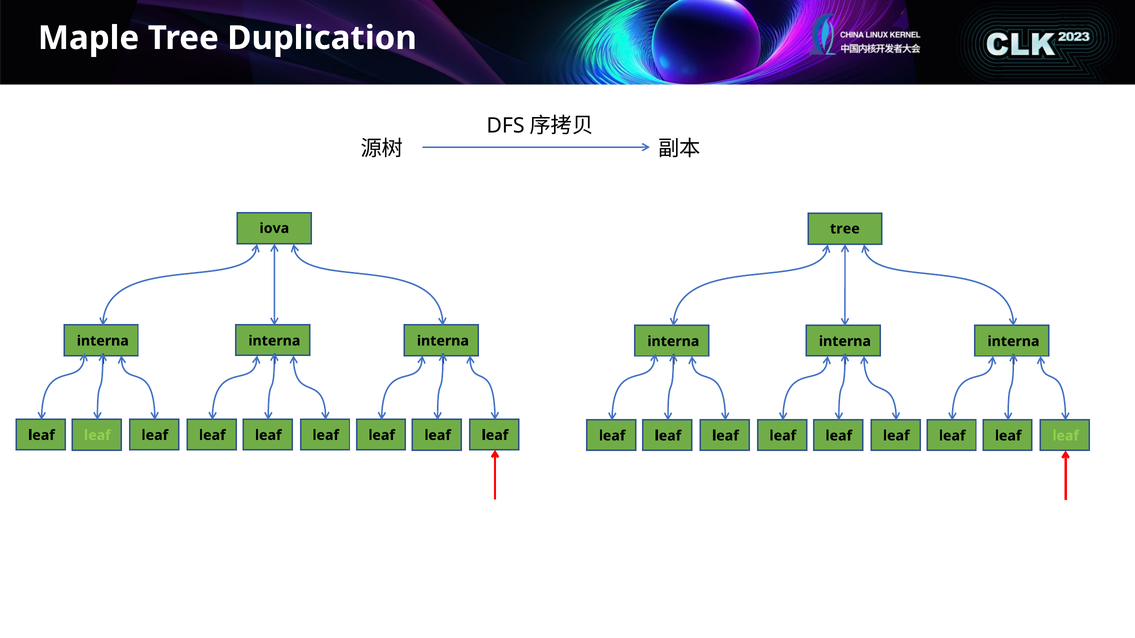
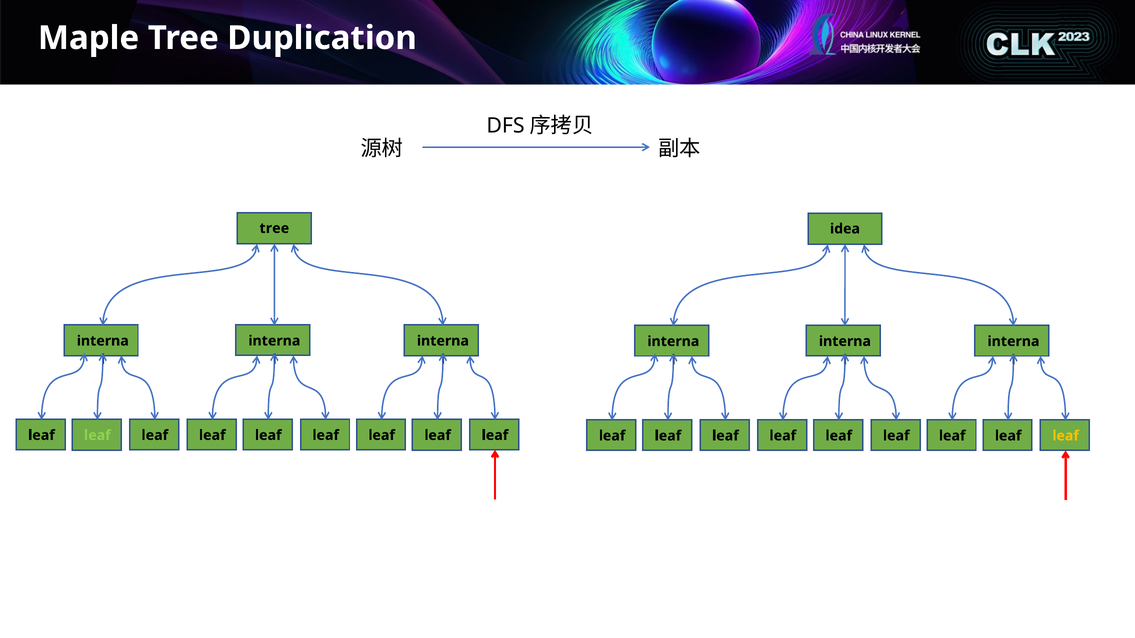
iova at (274, 228): iova -> tree
tree at (845, 229): tree -> idea
leaf at (1066, 436) colour: light green -> yellow
